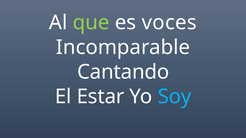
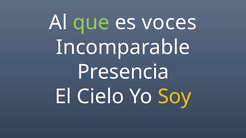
Cantando: Cantando -> Presencia
Estar: Estar -> Cielo
Soy colour: light blue -> yellow
